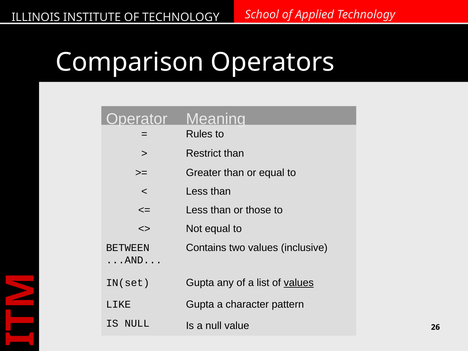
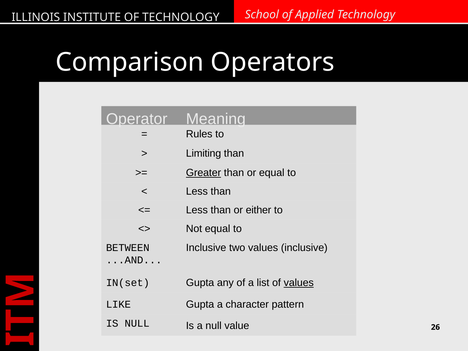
Restrict: Restrict -> Limiting
Greater underline: none -> present
those: those -> either
Contains at (206, 248): Contains -> Inclusive
